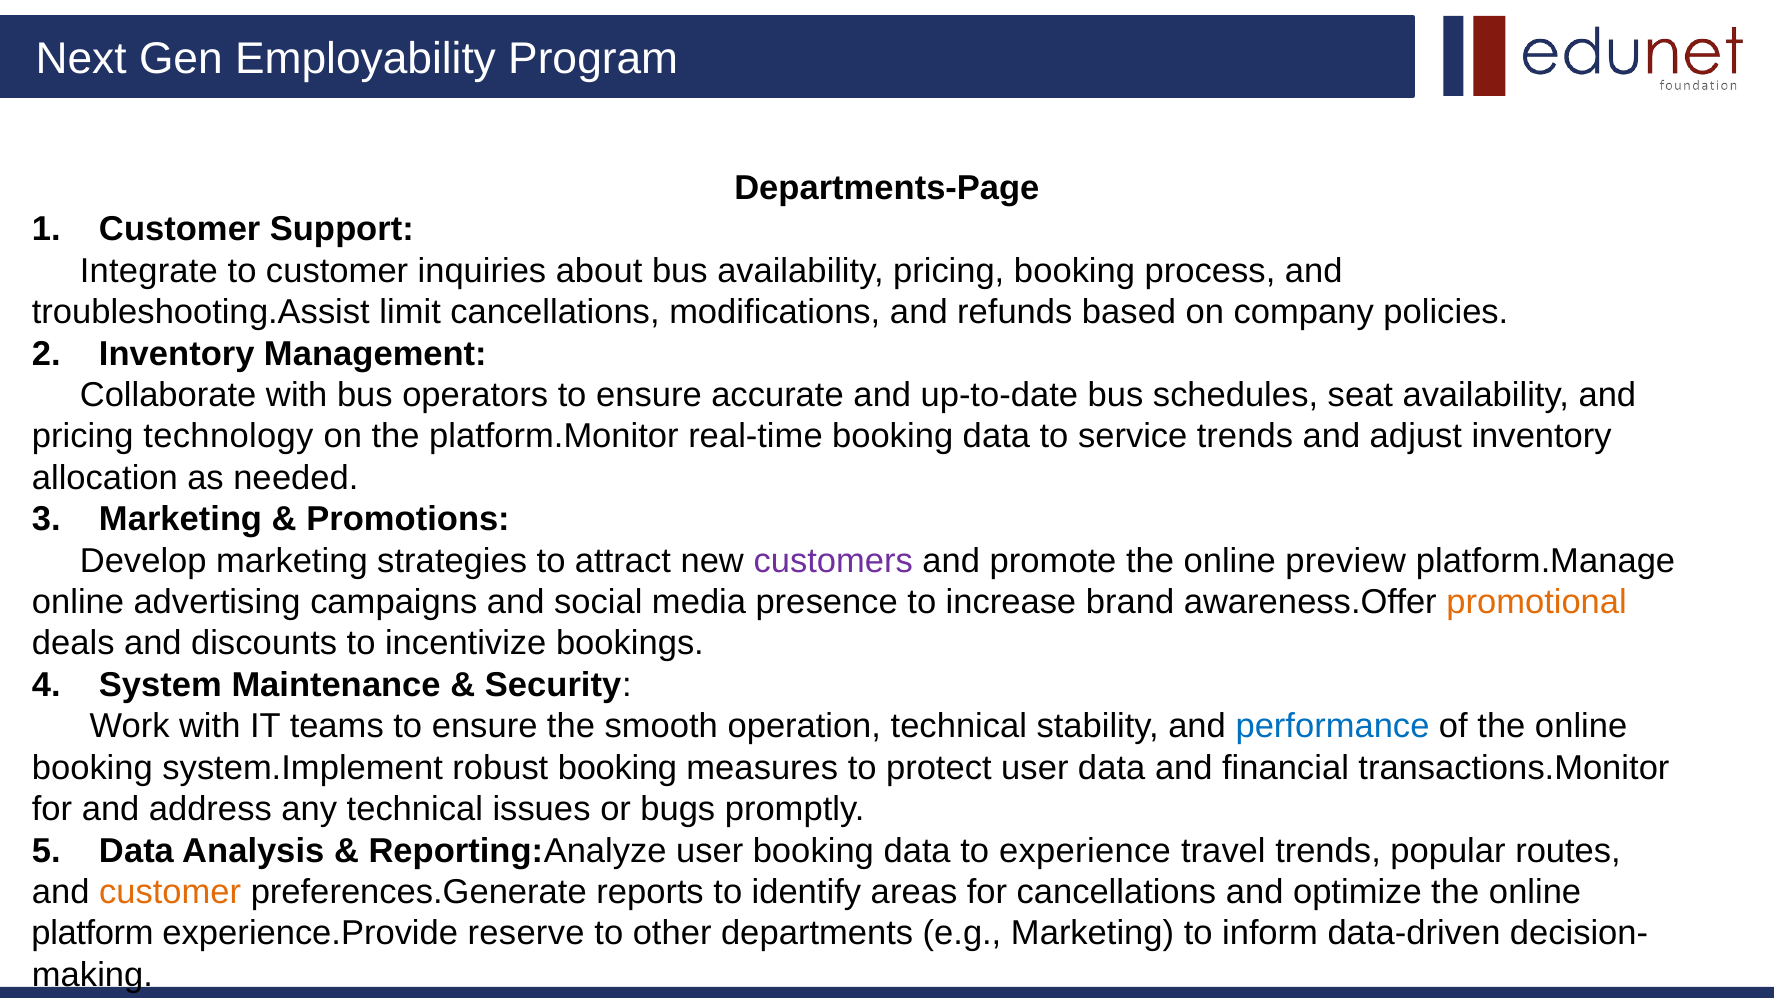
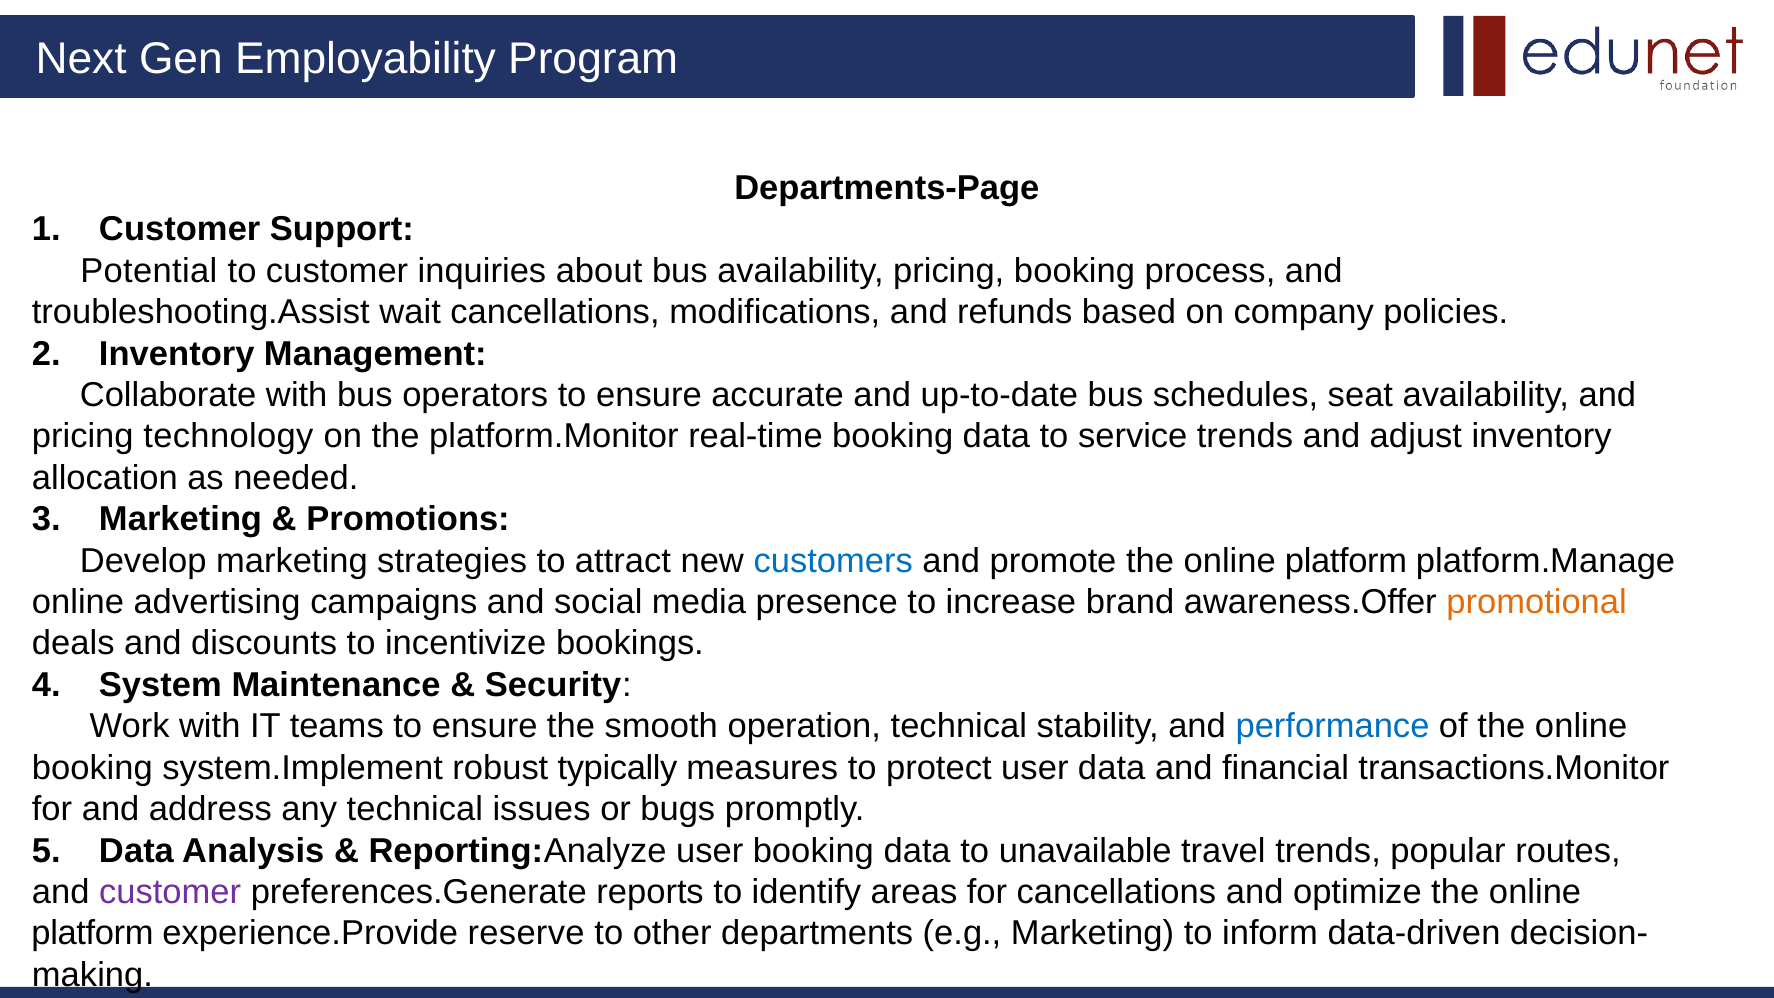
Integrate: Integrate -> Potential
limit: limit -> wait
customers colour: purple -> blue
promote the online preview: preview -> platform
robust booking: booking -> typically
experience: experience -> unavailable
customer at (170, 892) colour: orange -> purple
